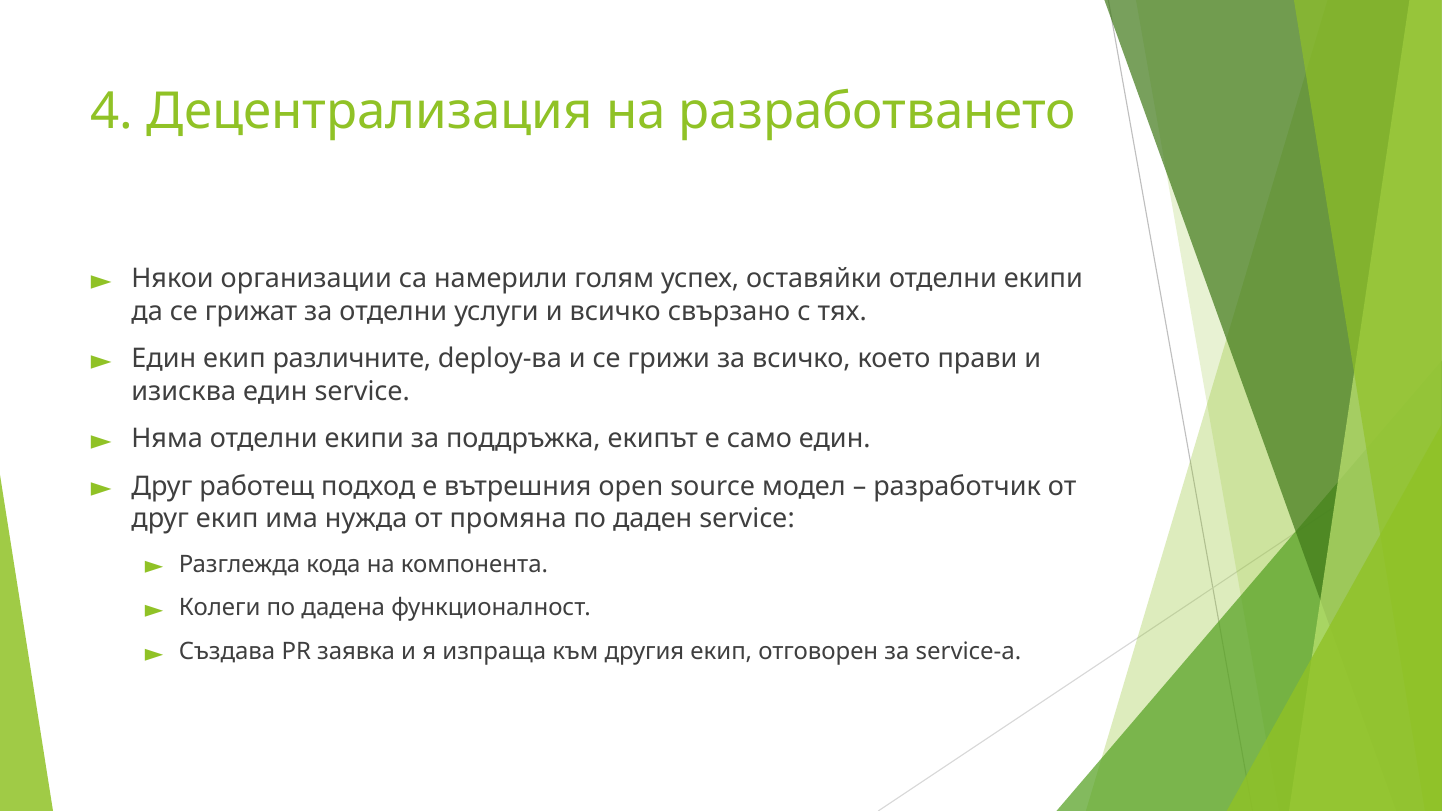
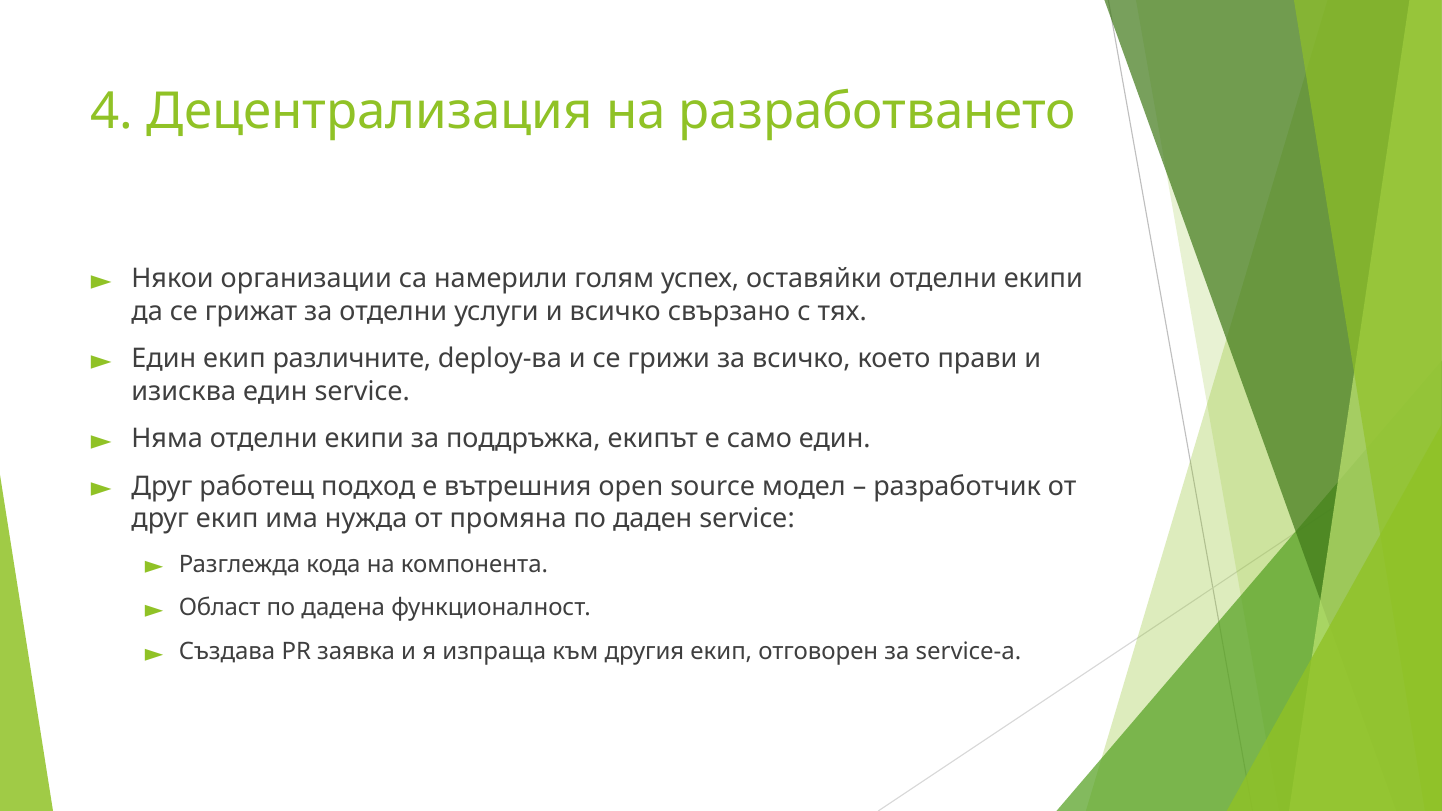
Колеги: Колеги -> Област
